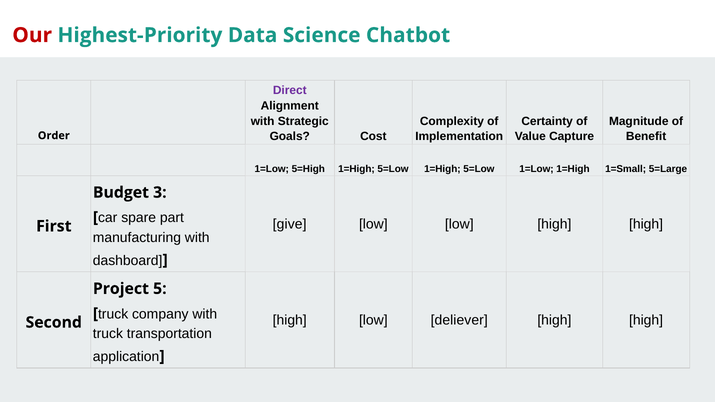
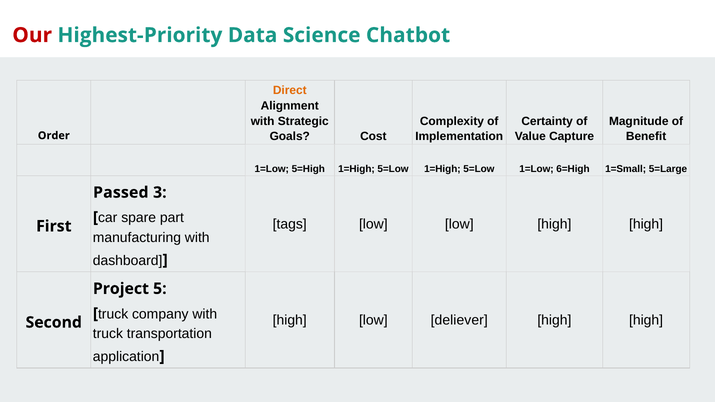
Direct colour: purple -> orange
1=Low 1=High: 1=High -> 6=High
Budget: Budget -> Passed
give: give -> tags
